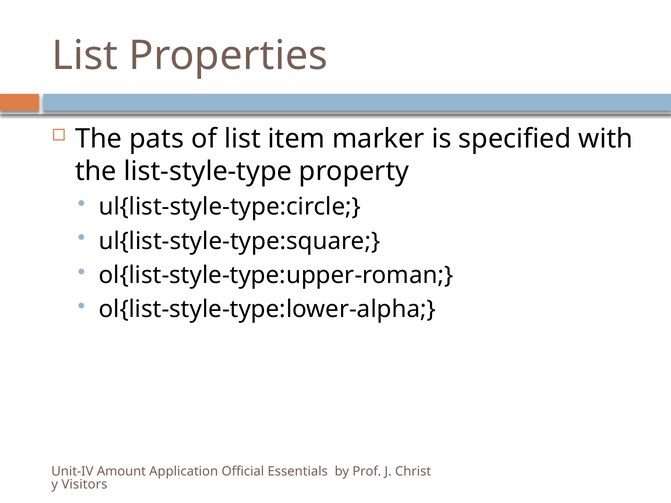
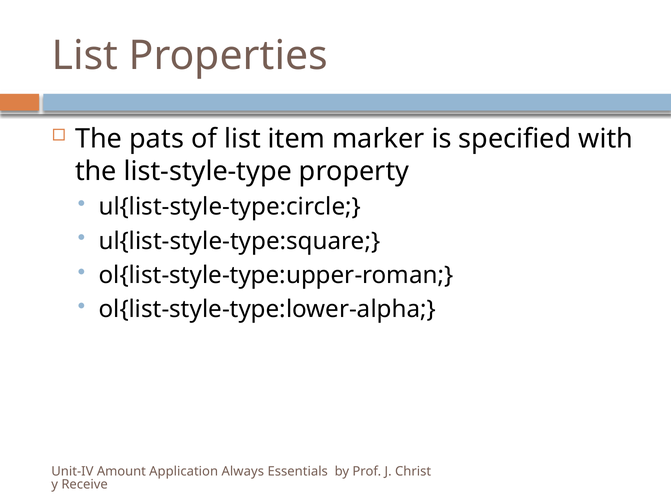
Official: Official -> Always
Visitors: Visitors -> Receive
